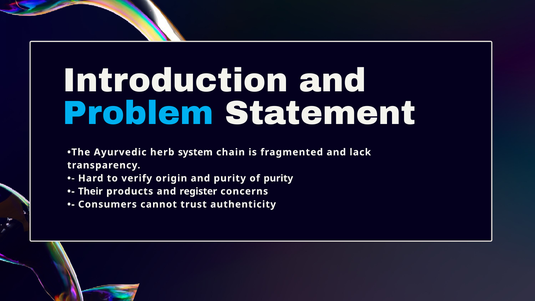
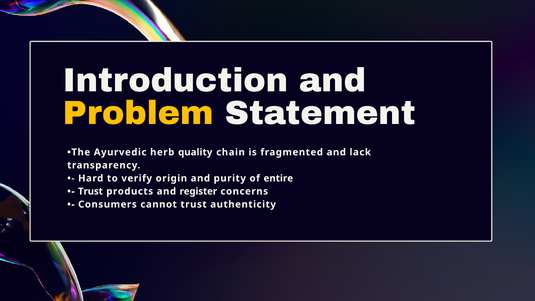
Problem colour: light blue -> yellow
system: system -> quality
of purity: purity -> entire
Their at (90, 191): Their -> Trust
